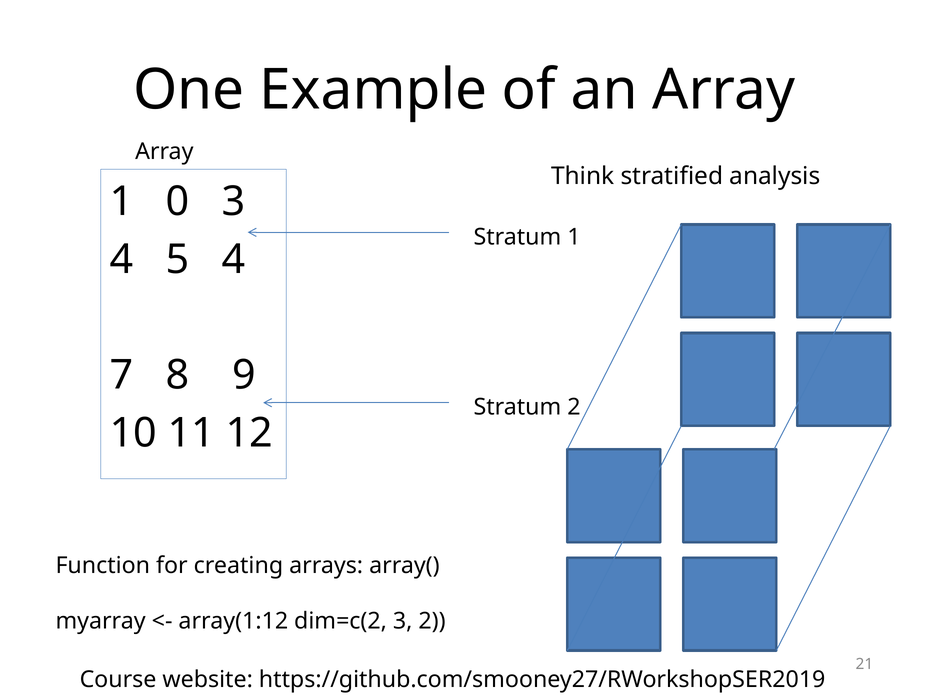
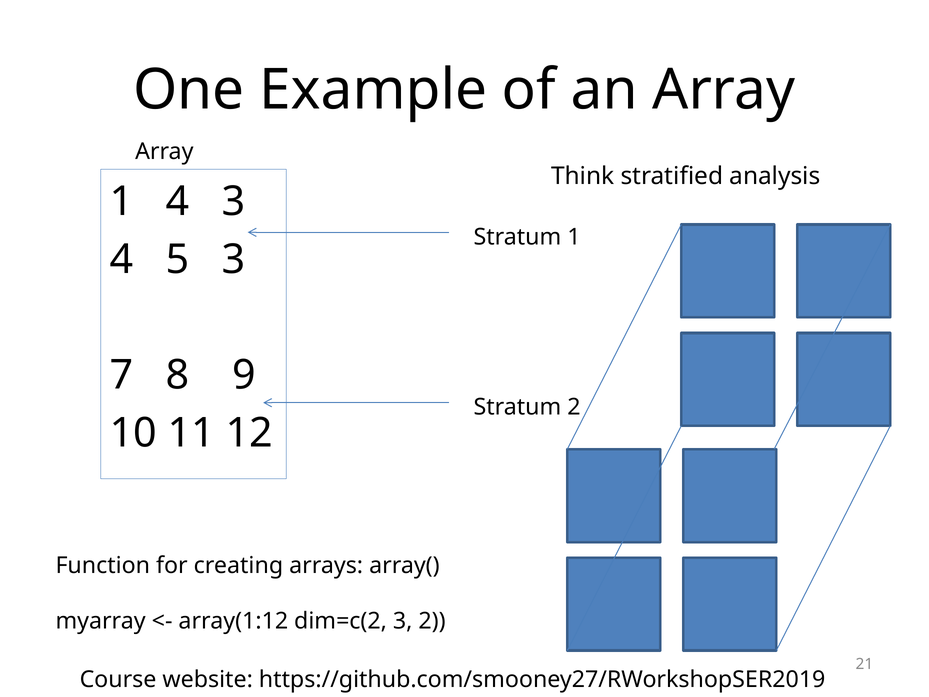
1 0: 0 -> 4
5 4: 4 -> 3
